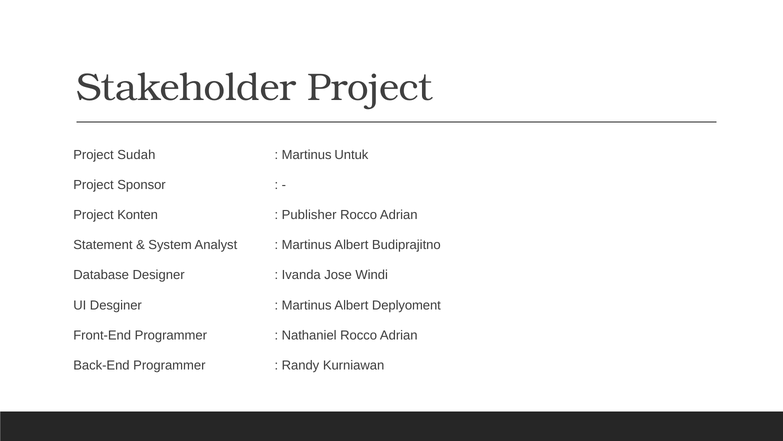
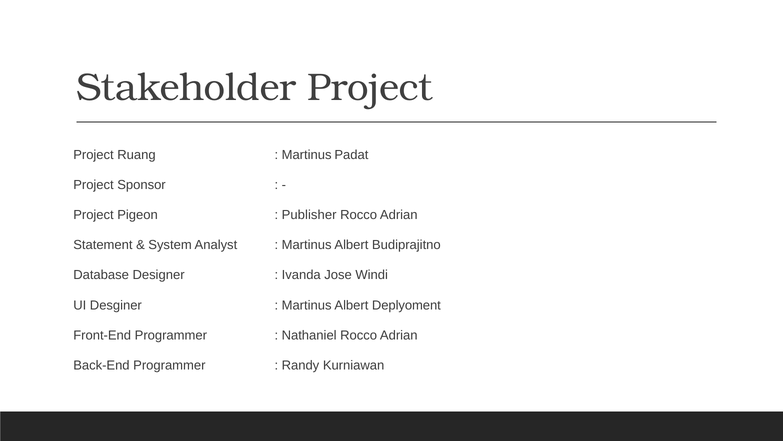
Sudah: Sudah -> Ruang
Untuk: Untuk -> Padat
Konten: Konten -> Pigeon
